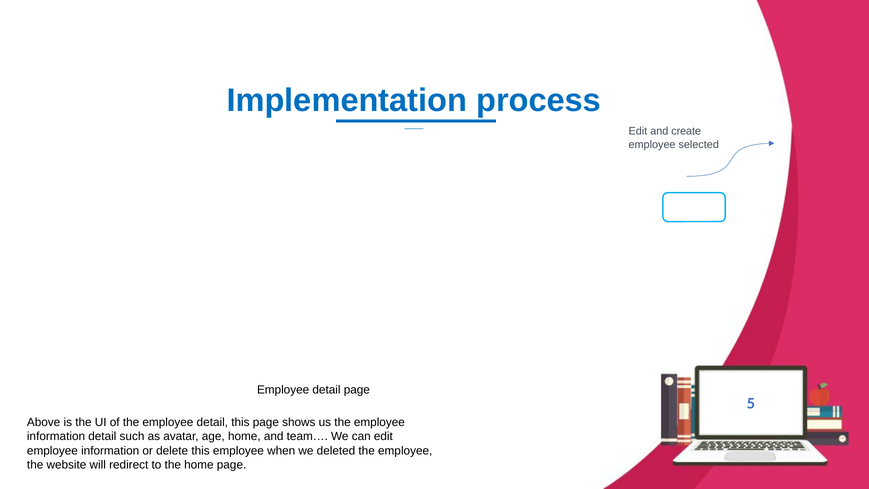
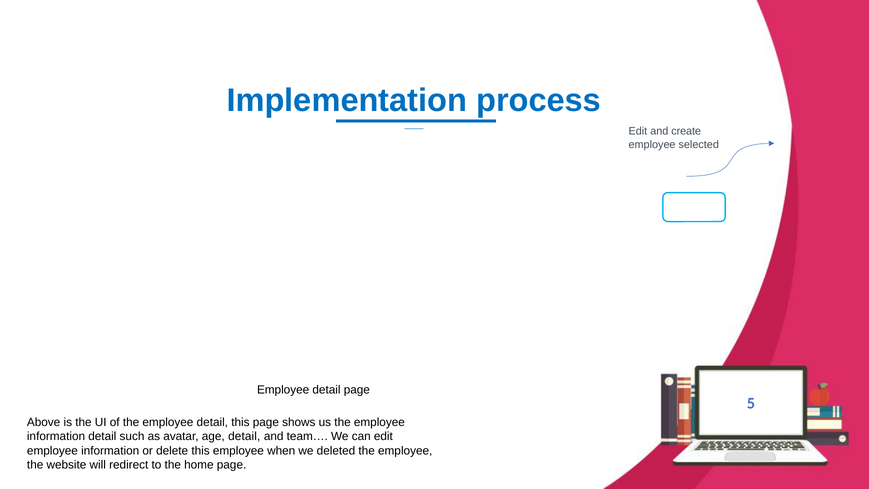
age home: home -> detail
